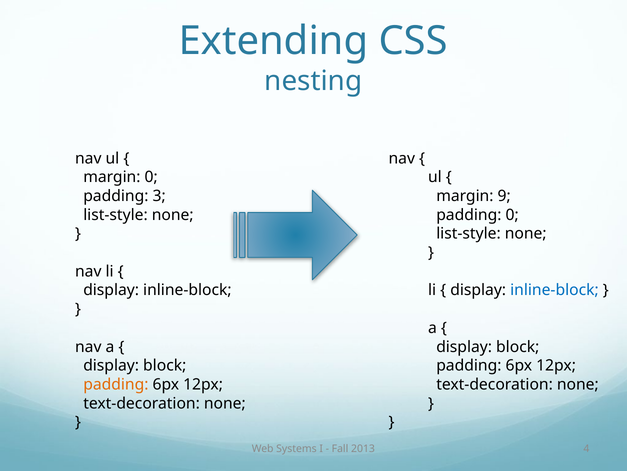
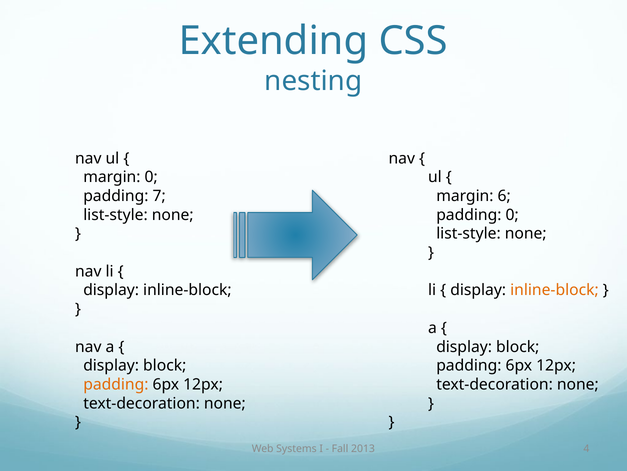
3: 3 -> 7
9: 9 -> 6
inline-block at (554, 290) colour: blue -> orange
